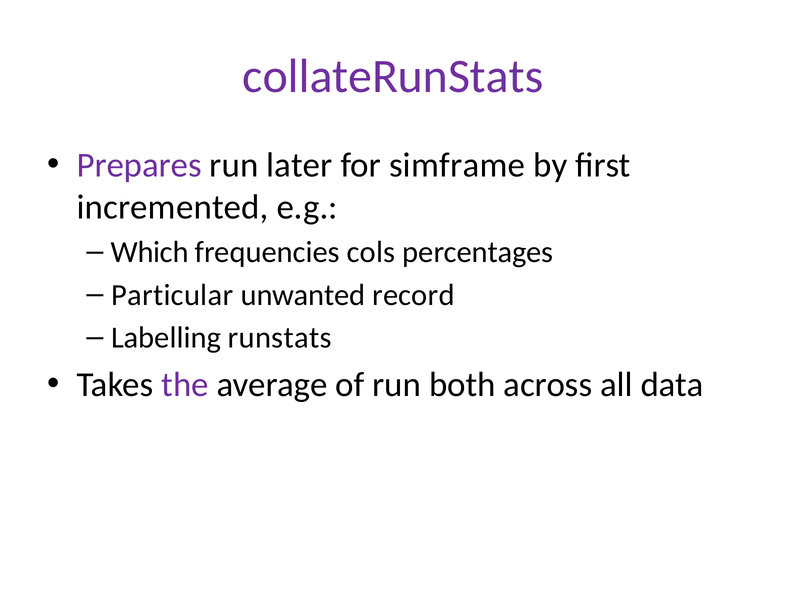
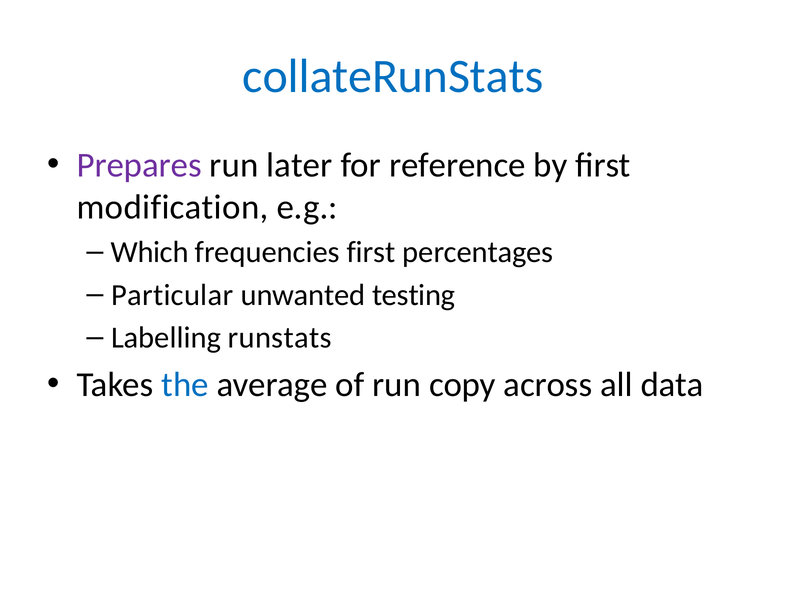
collateRunStats colour: purple -> blue
simframe: simframe -> reference
incremented: incremented -> modification
frequencies cols: cols -> first
record: record -> testing
the colour: purple -> blue
both: both -> copy
